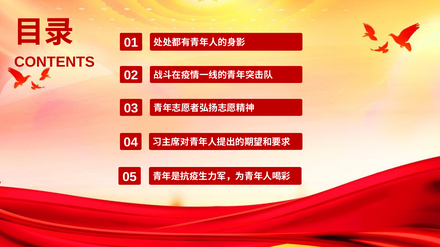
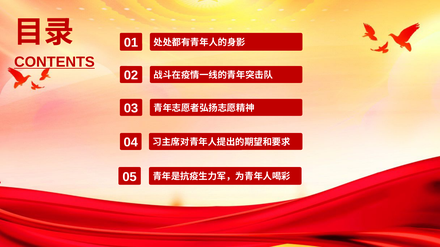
CONTENTS underline: none -> present
